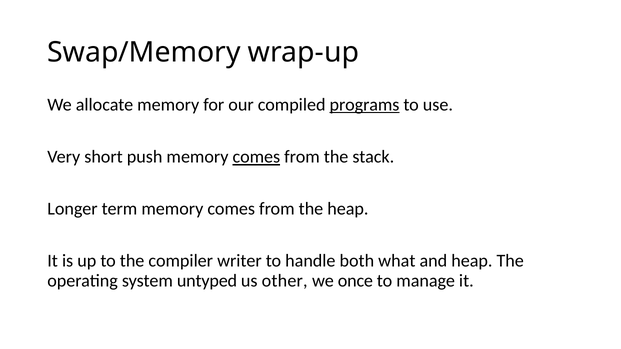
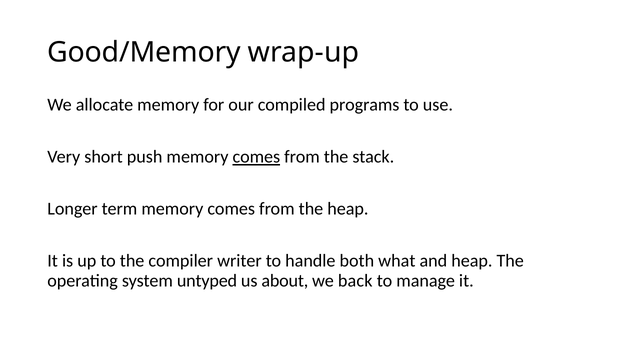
Swap/Memory: Swap/Memory -> Good/Memory
programs underline: present -> none
other: other -> about
once: once -> back
